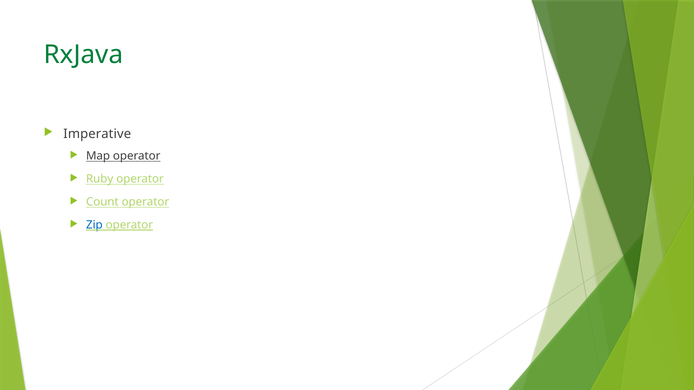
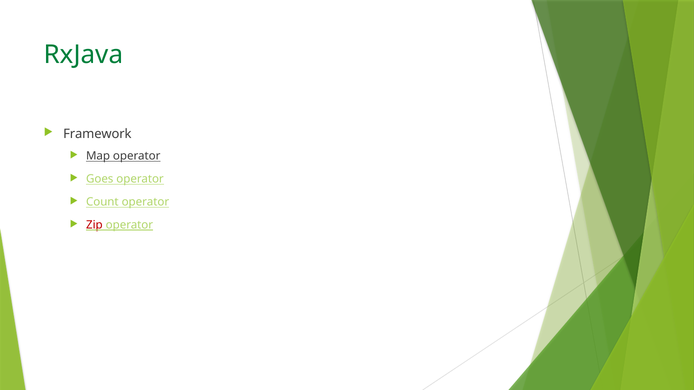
Imperative: Imperative -> Framework
Ruby: Ruby -> Goes
Zip colour: blue -> red
